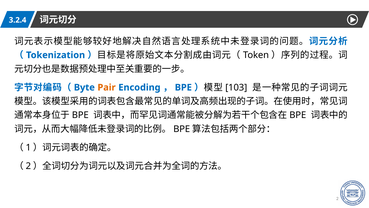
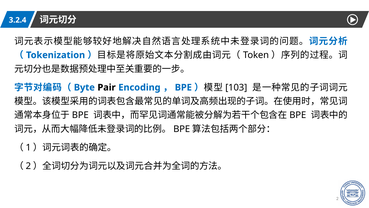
Pair colour: orange -> black
